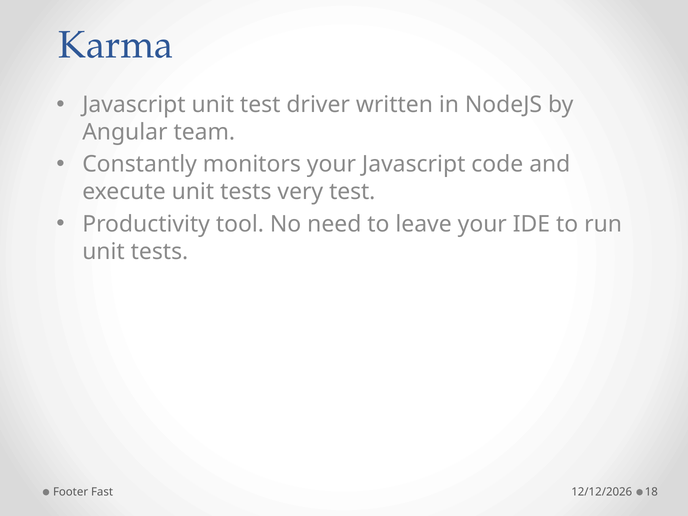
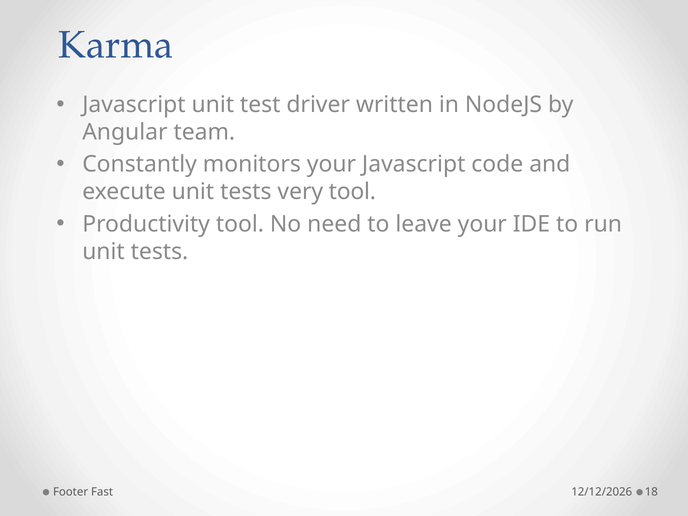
very test: test -> tool
